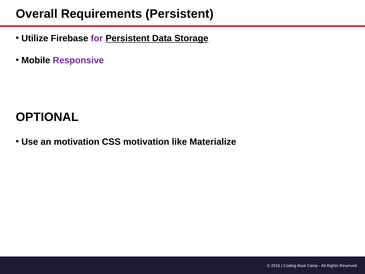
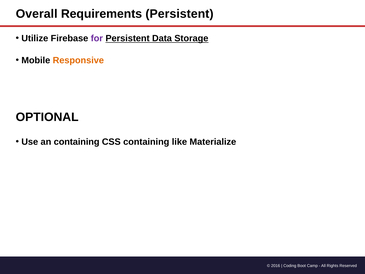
Responsive colour: purple -> orange
an motivation: motivation -> containing
CSS motivation: motivation -> containing
